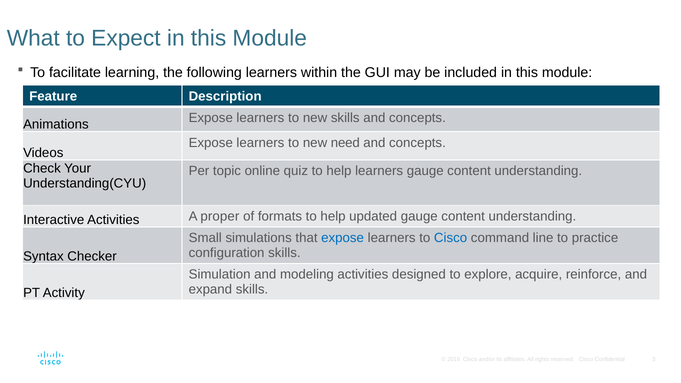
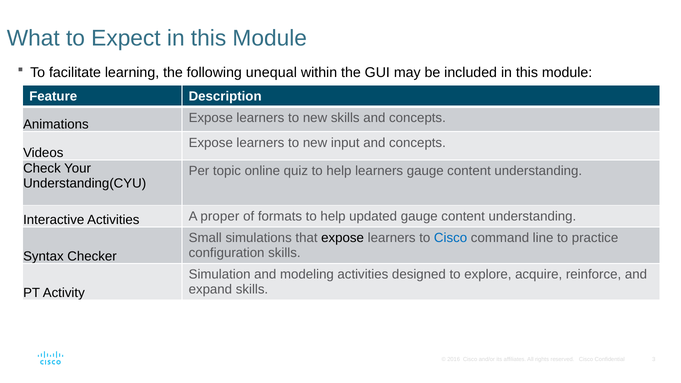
following learners: learners -> unequal
need: need -> input
expose at (343, 238) colour: blue -> black
